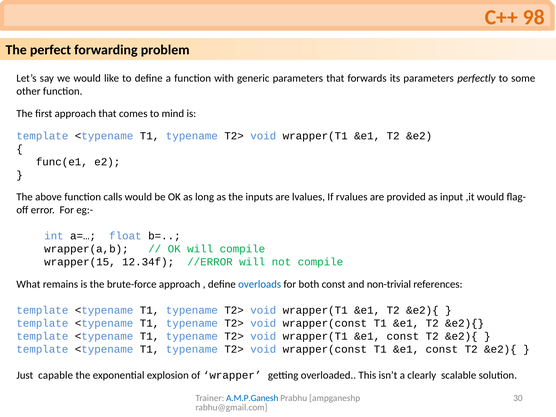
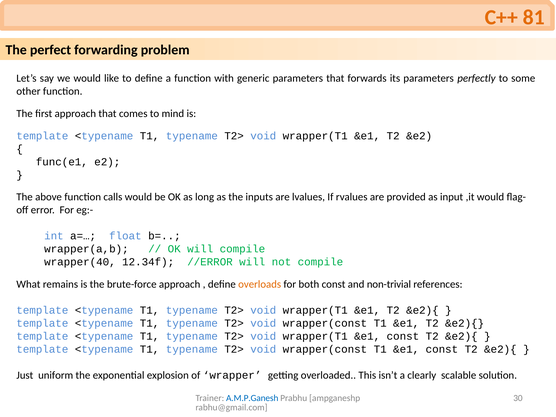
98: 98 -> 81
wrapper(15: wrapper(15 -> wrapper(40
overloads colour: blue -> orange
capable: capable -> uniform
